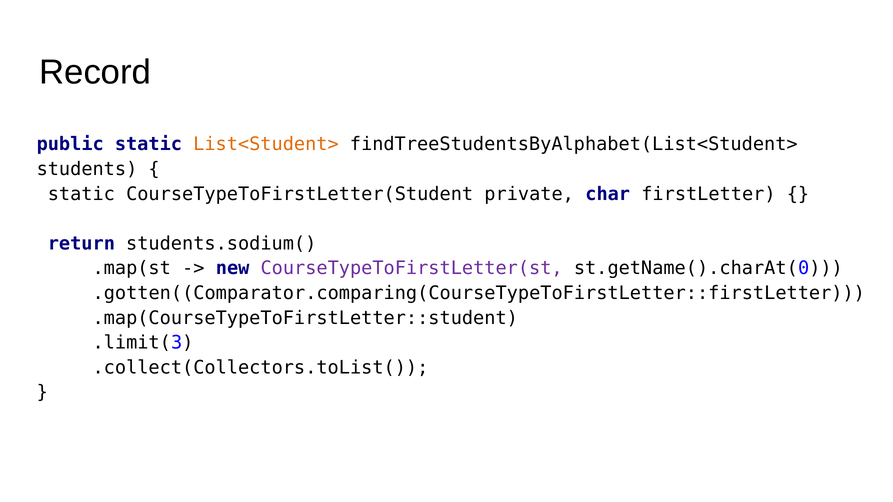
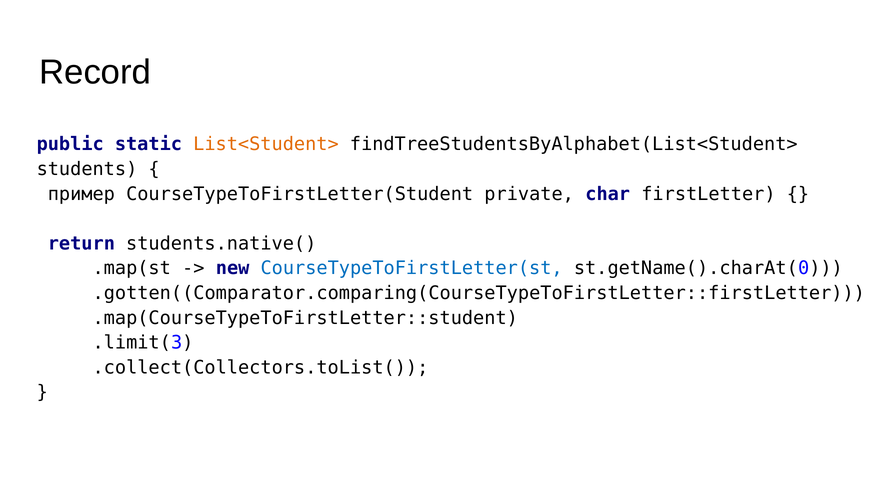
static at (81, 194): static -> пример
students.sodium(: students.sodium( -> students.native(
CourseTypeToFirstLetter(st colour: purple -> blue
